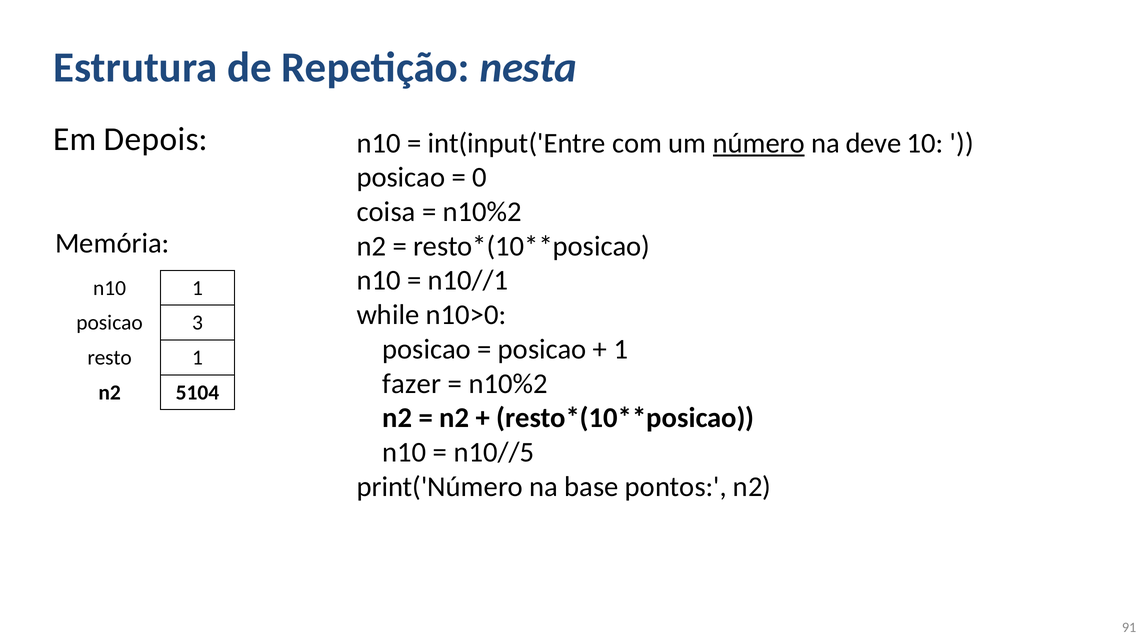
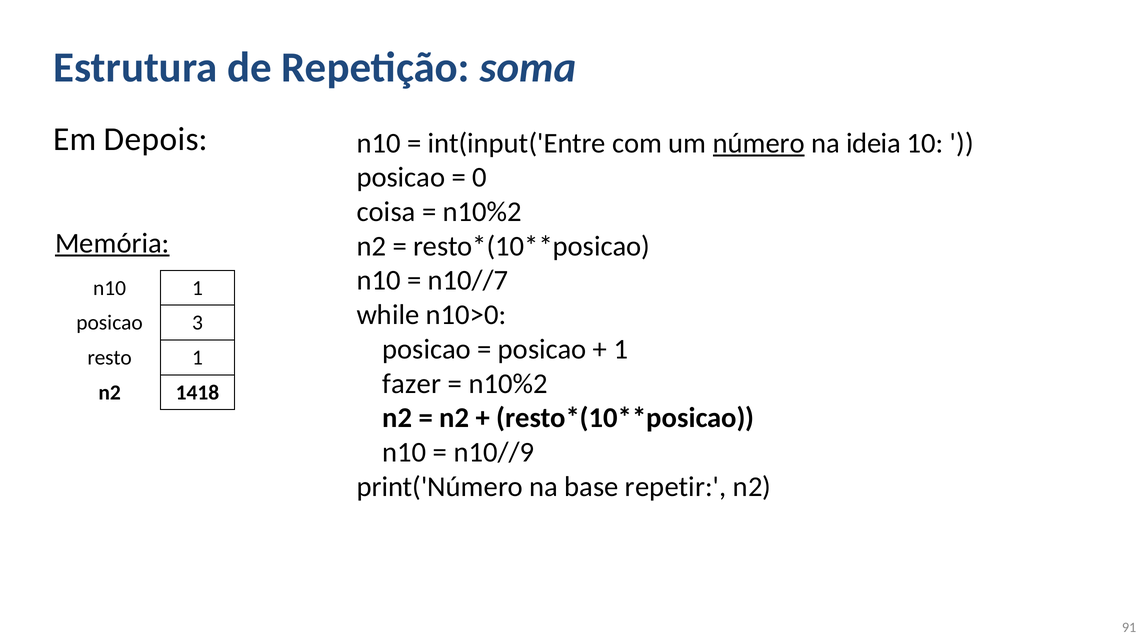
nesta: nesta -> soma
deve: deve -> ideia
Memória underline: none -> present
n10//1: n10//1 -> n10//7
5104: 5104 -> 1418
n10//5: n10//5 -> n10//9
pontos: pontos -> repetir
